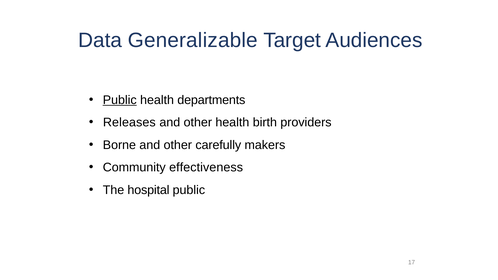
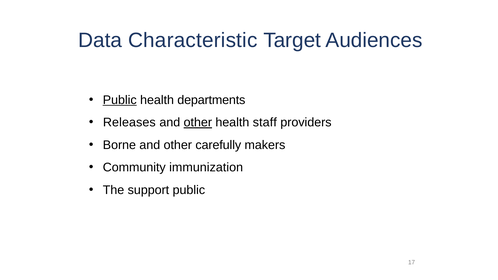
Generalizable: Generalizable -> Characteristic
other at (198, 123) underline: none -> present
birth: birth -> staff
effectiveness: effectiveness -> immunization
hospital: hospital -> support
